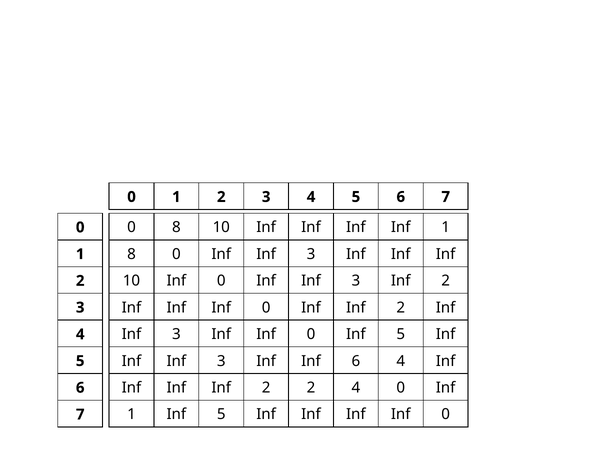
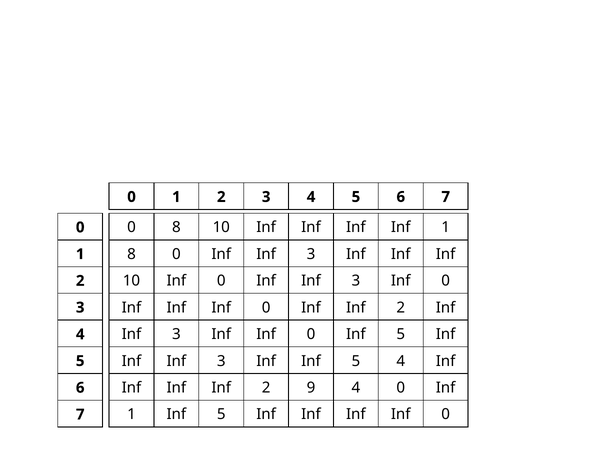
3 Inf 2: 2 -> 0
Inf Inf 6: 6 -> 5
2 2: 2 -> 9
